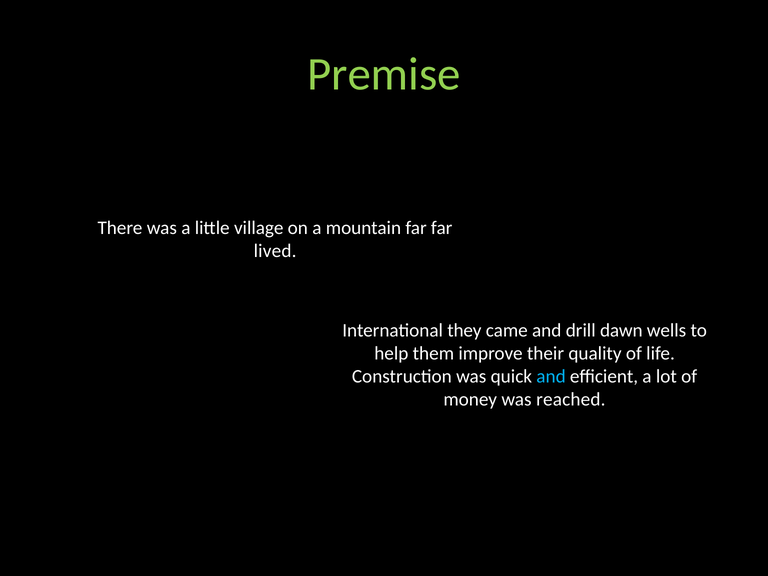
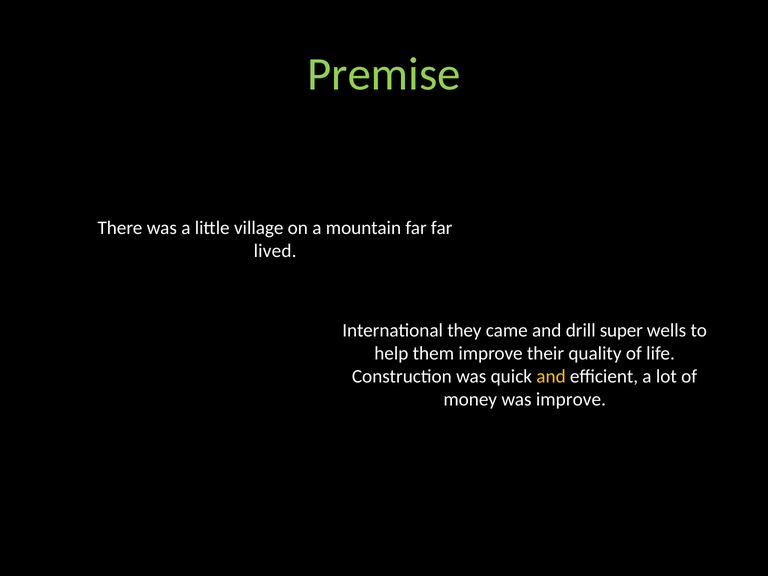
dawn: dawn -> super
and at (551, 376) colour: light blue -> yellow
was reached: reached -> improve
